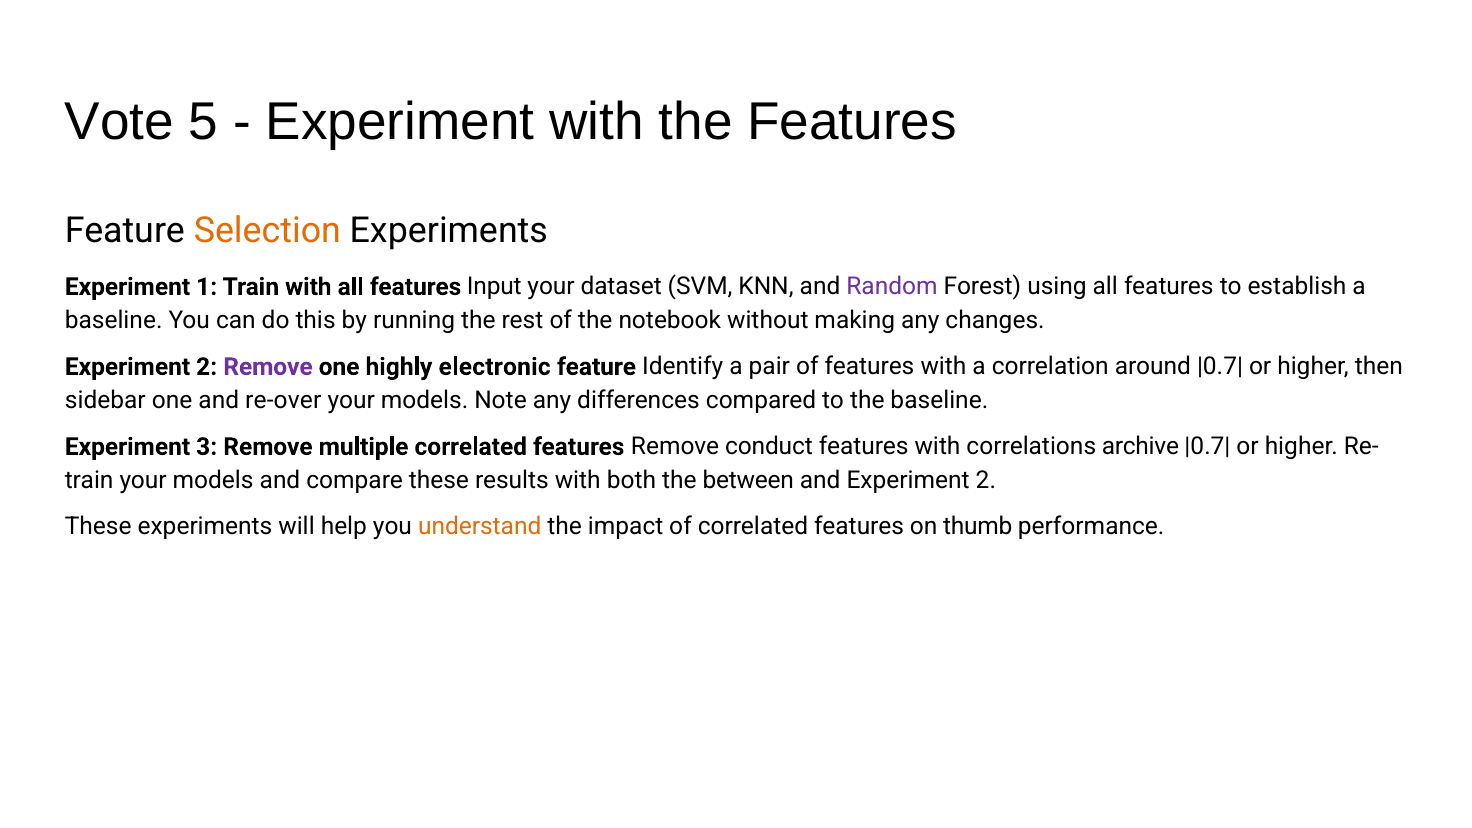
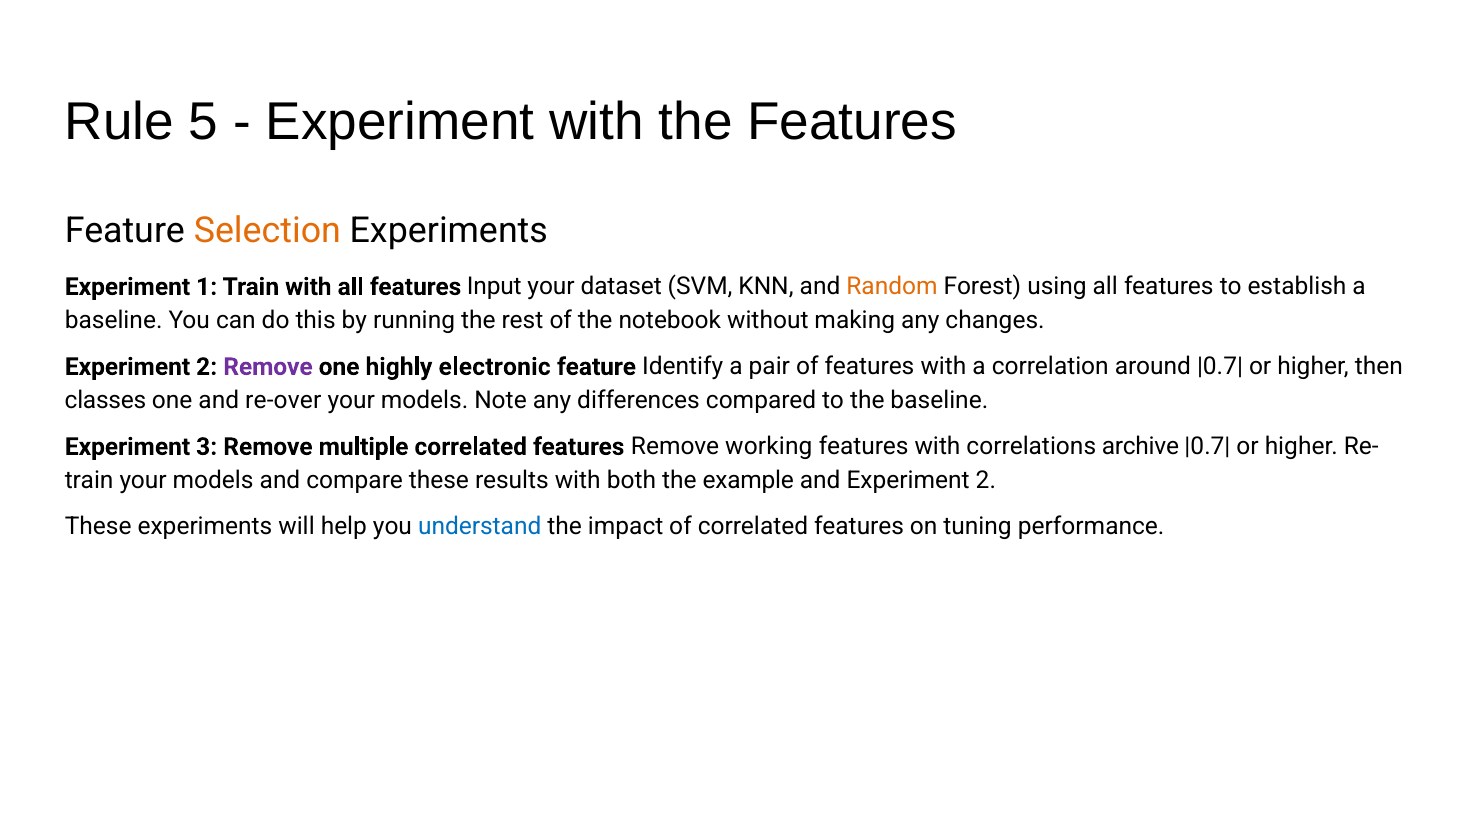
Vote: Vote -> Rule
Random colour: purple -> orange
sidebar: sidebar -> classes
conduct: conduct -> working
between: between -> example
understand colour: orange -> blue
thumb: thumb -> tuning
